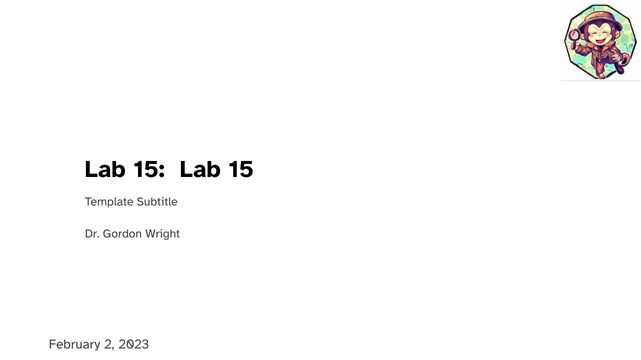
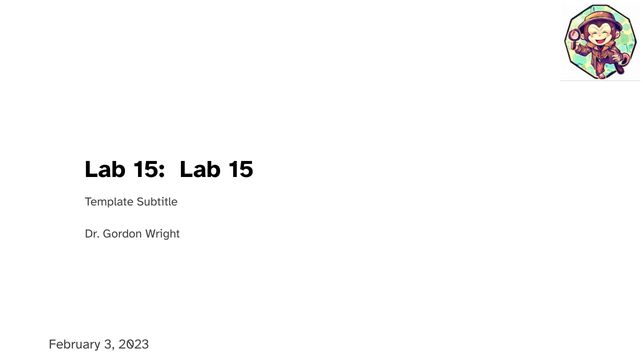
2: 2 -> 3
